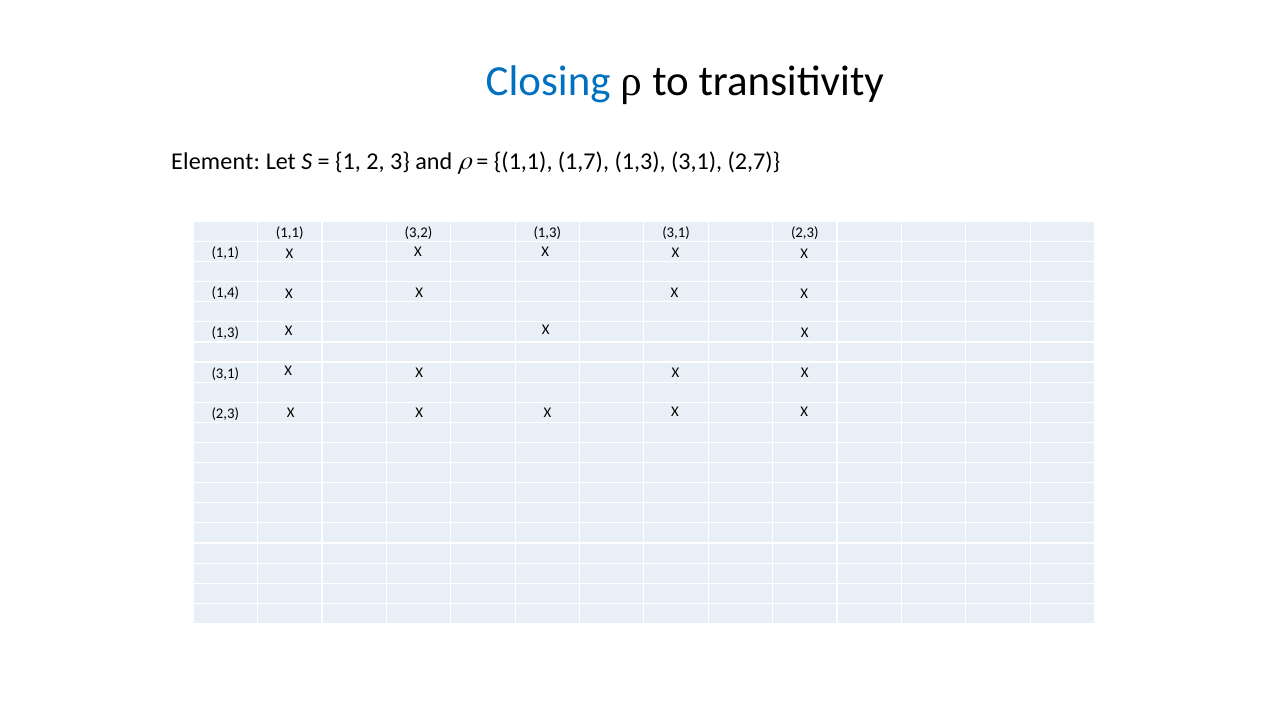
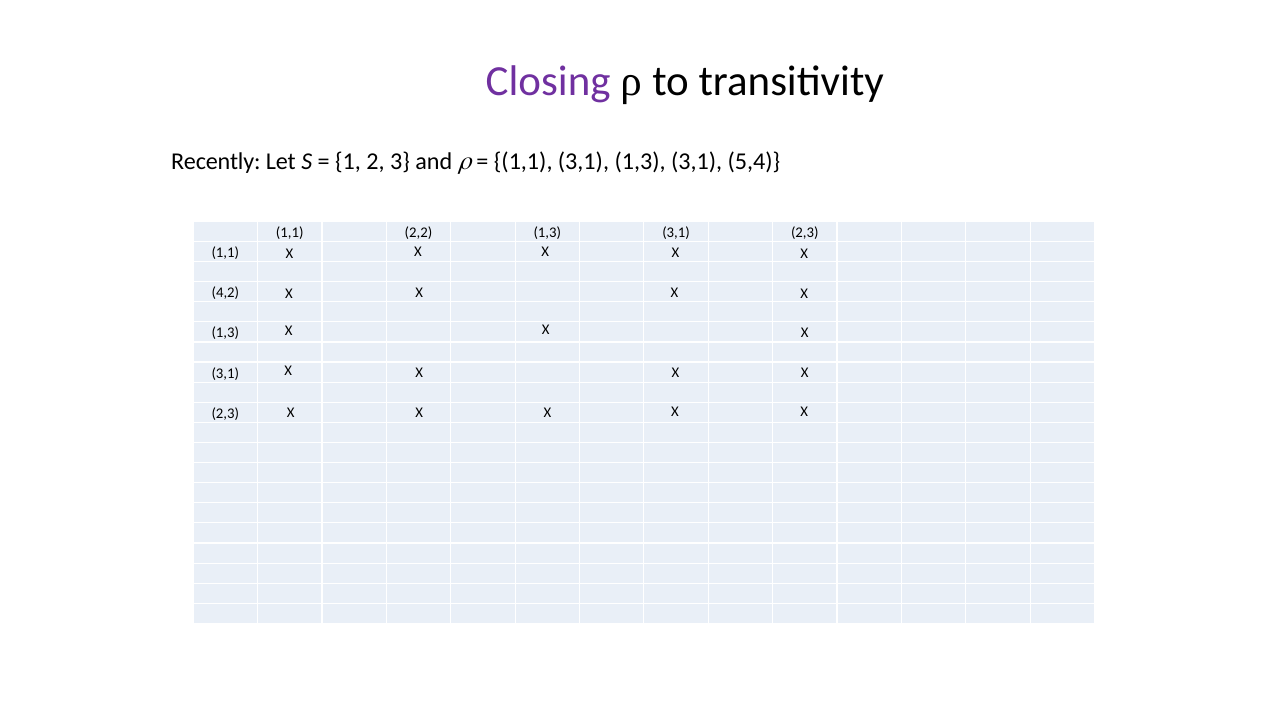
Closing colour: blue -> purple
Element: Element -> Recently
1,1 1,7: 1,7 -> 3,1
2,7: 2,7 -> 5,4
3,2: 3,2 -> 2,2
1,4: 1,4 -> 4,2
